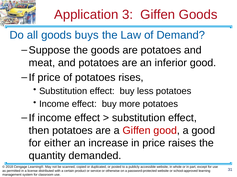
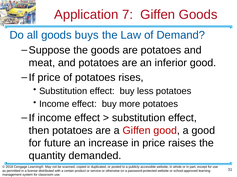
3: 3 -> 7
either: either -> future
